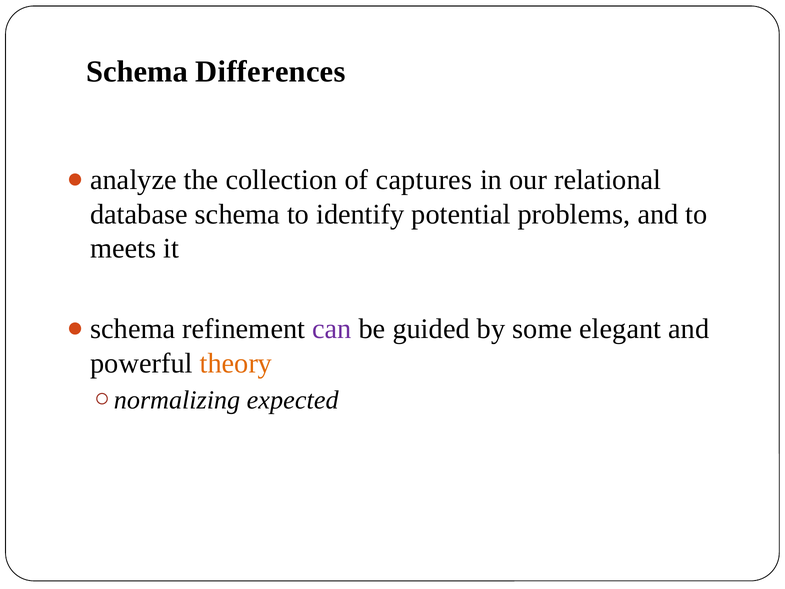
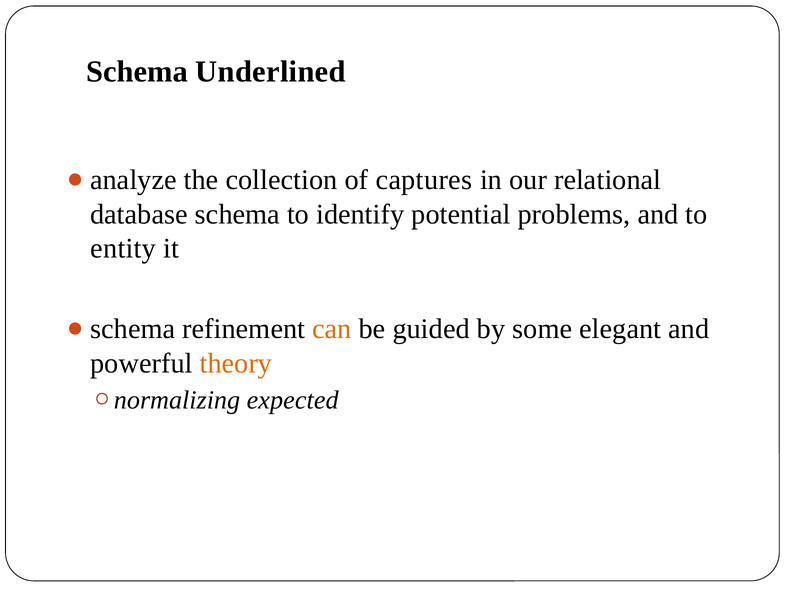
Differences: Differences -> Underlined
meets: meets -> entity
can colour: purple -> orange
